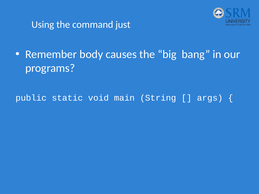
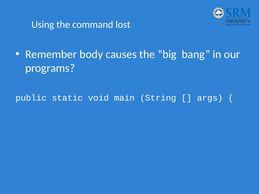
just: just -> lost
